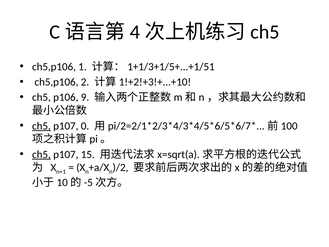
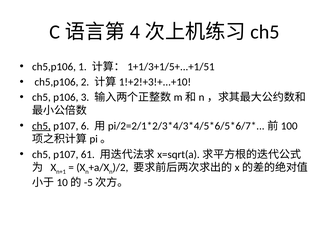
9: 9 -> 3
0: 0 -> 6
ch5 at (41, 154) underline: present -> none
15: 15 -> 61
